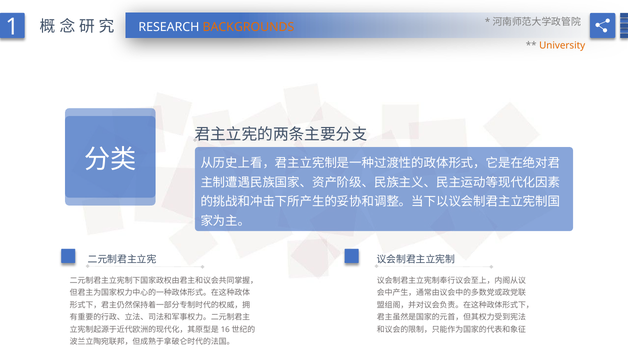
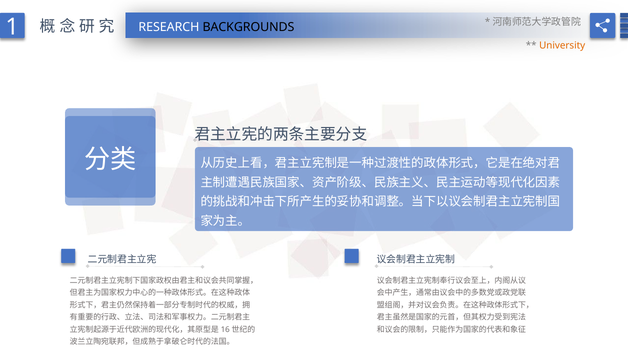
BACKGROUNDS colour: orange -> black
